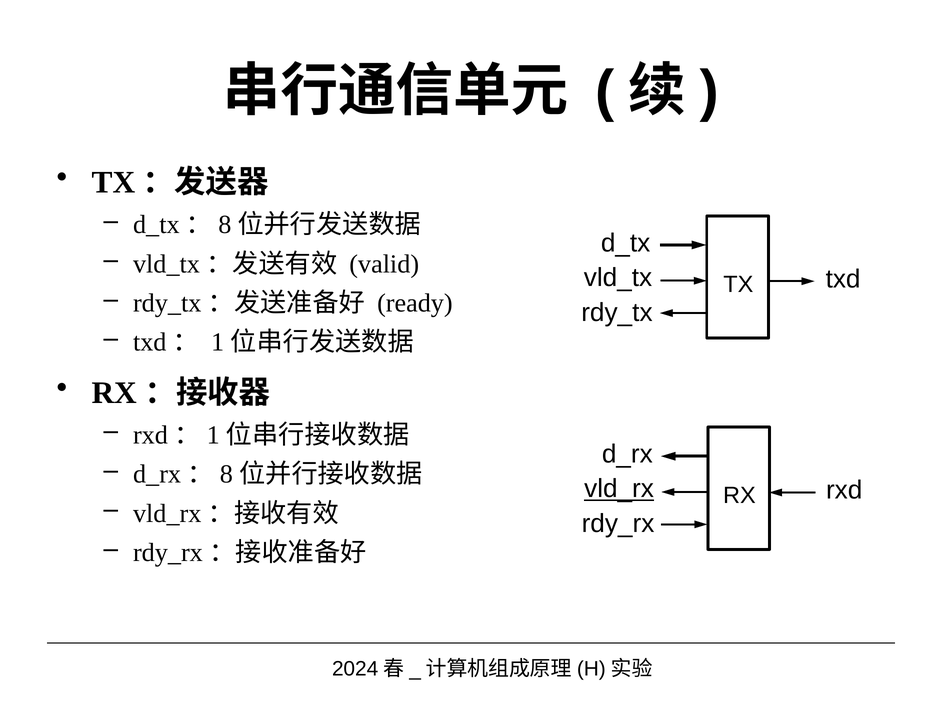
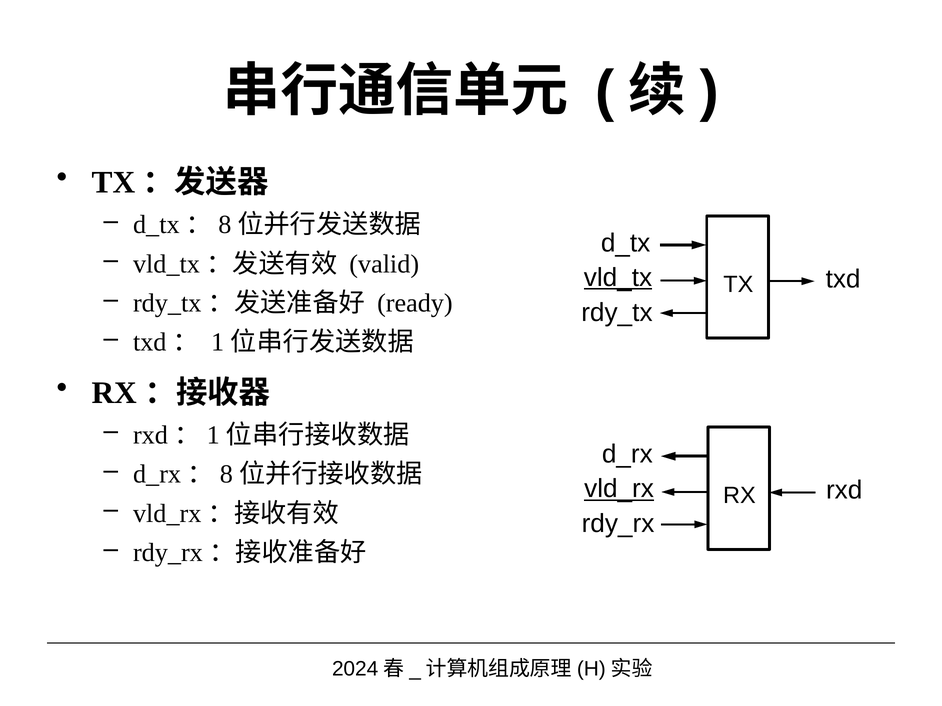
vld_tx underline: none -> present
